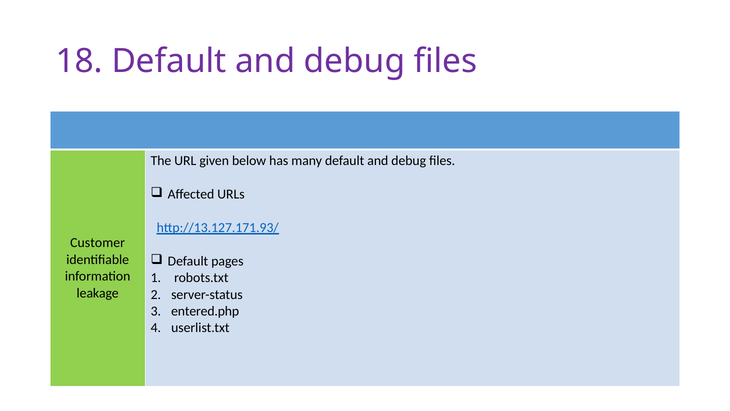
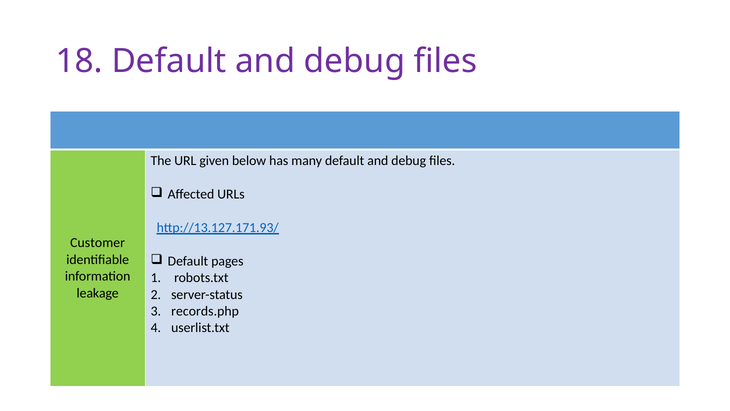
entered.php: entered.php -> records.php
